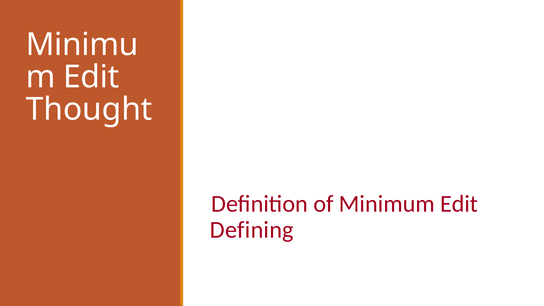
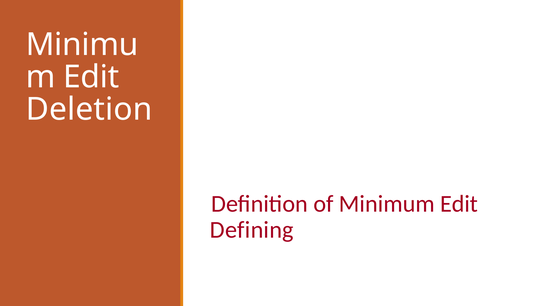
Thought: Thought -> Deletion
